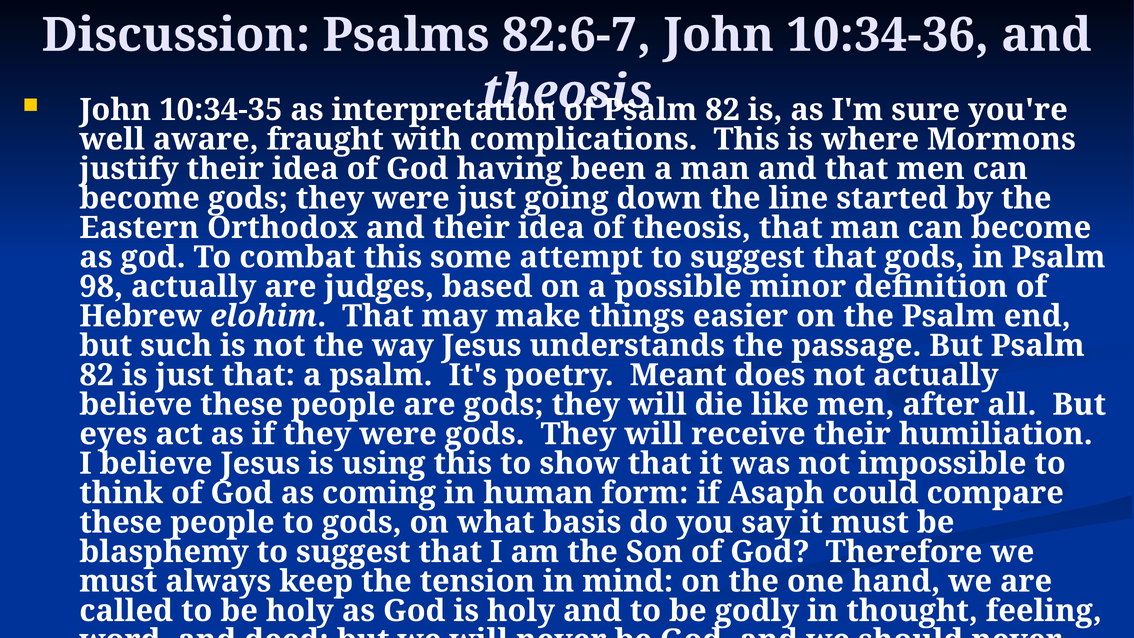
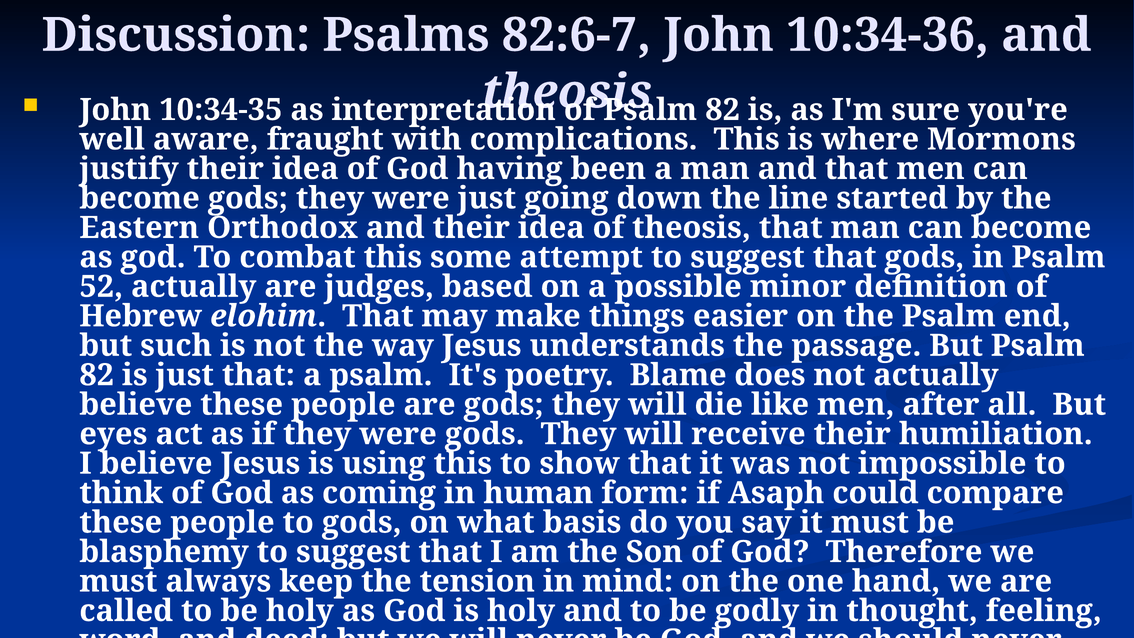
98: 98 -> 52
Meant: Meant -> Blame
